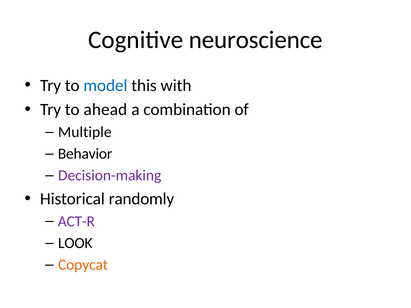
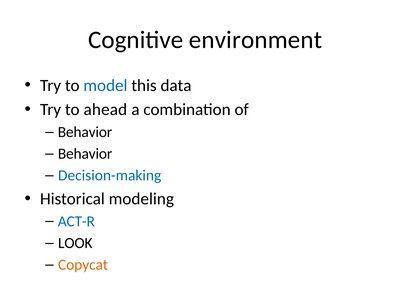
neuroscience: neuroscience -> environment
with: with -> data
Multiple at (85, 132): Multiple -> Behavior
Decision-making colour: purple -> blue
randomly: randomly -> modeling
ACT-R colour: purple -> blue
